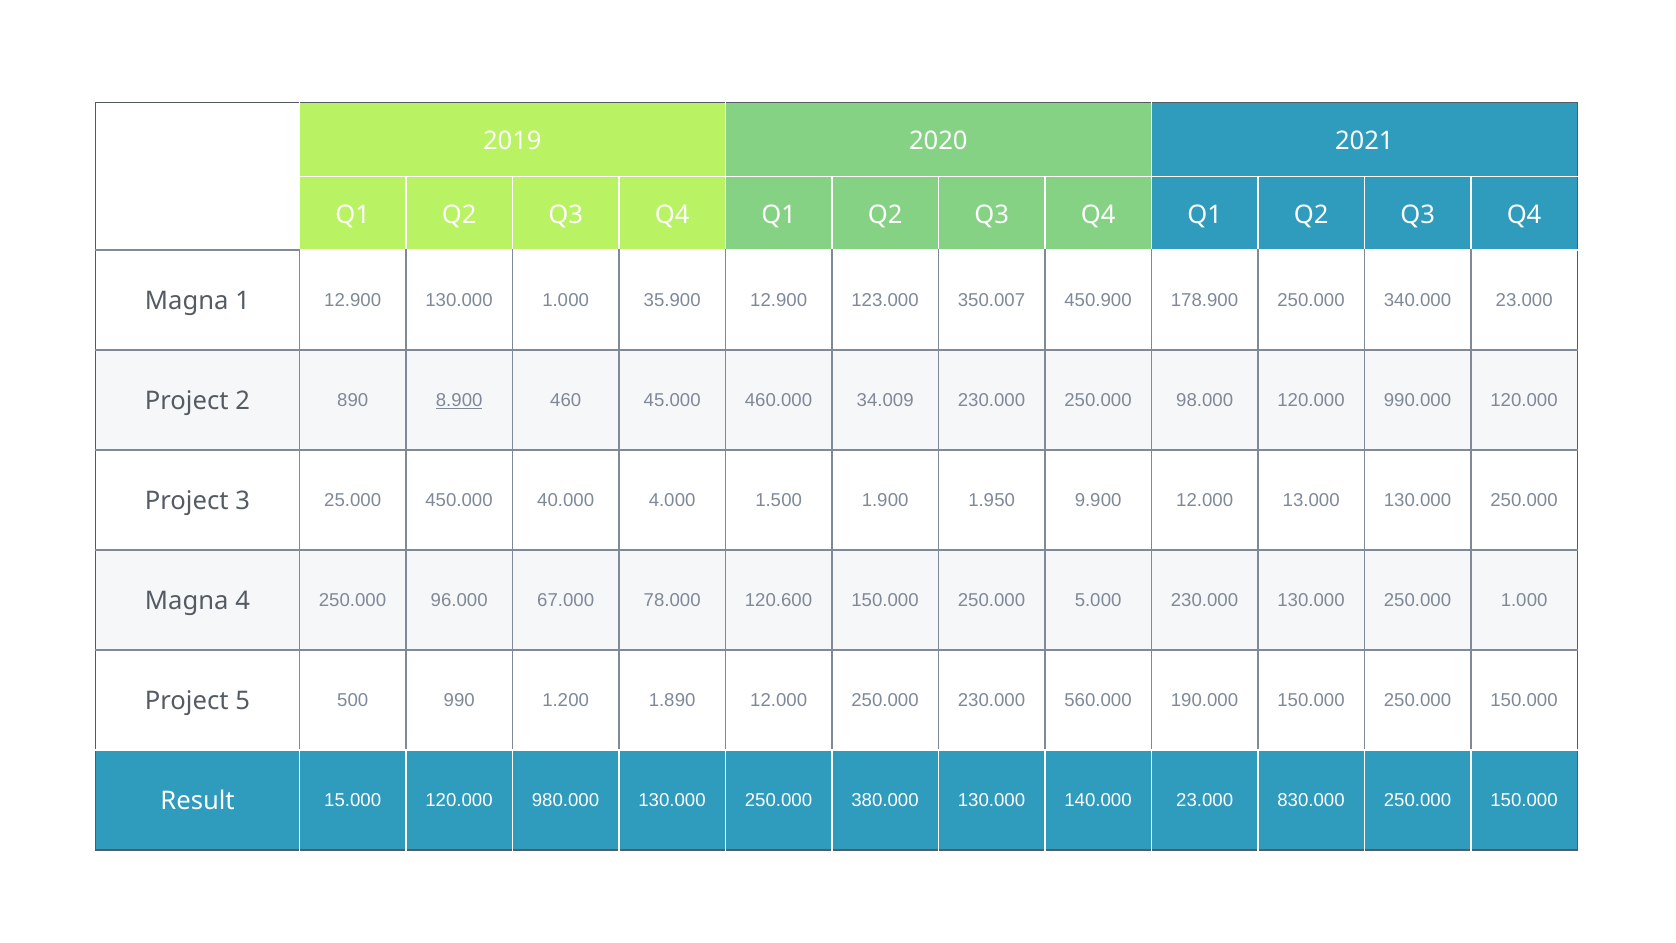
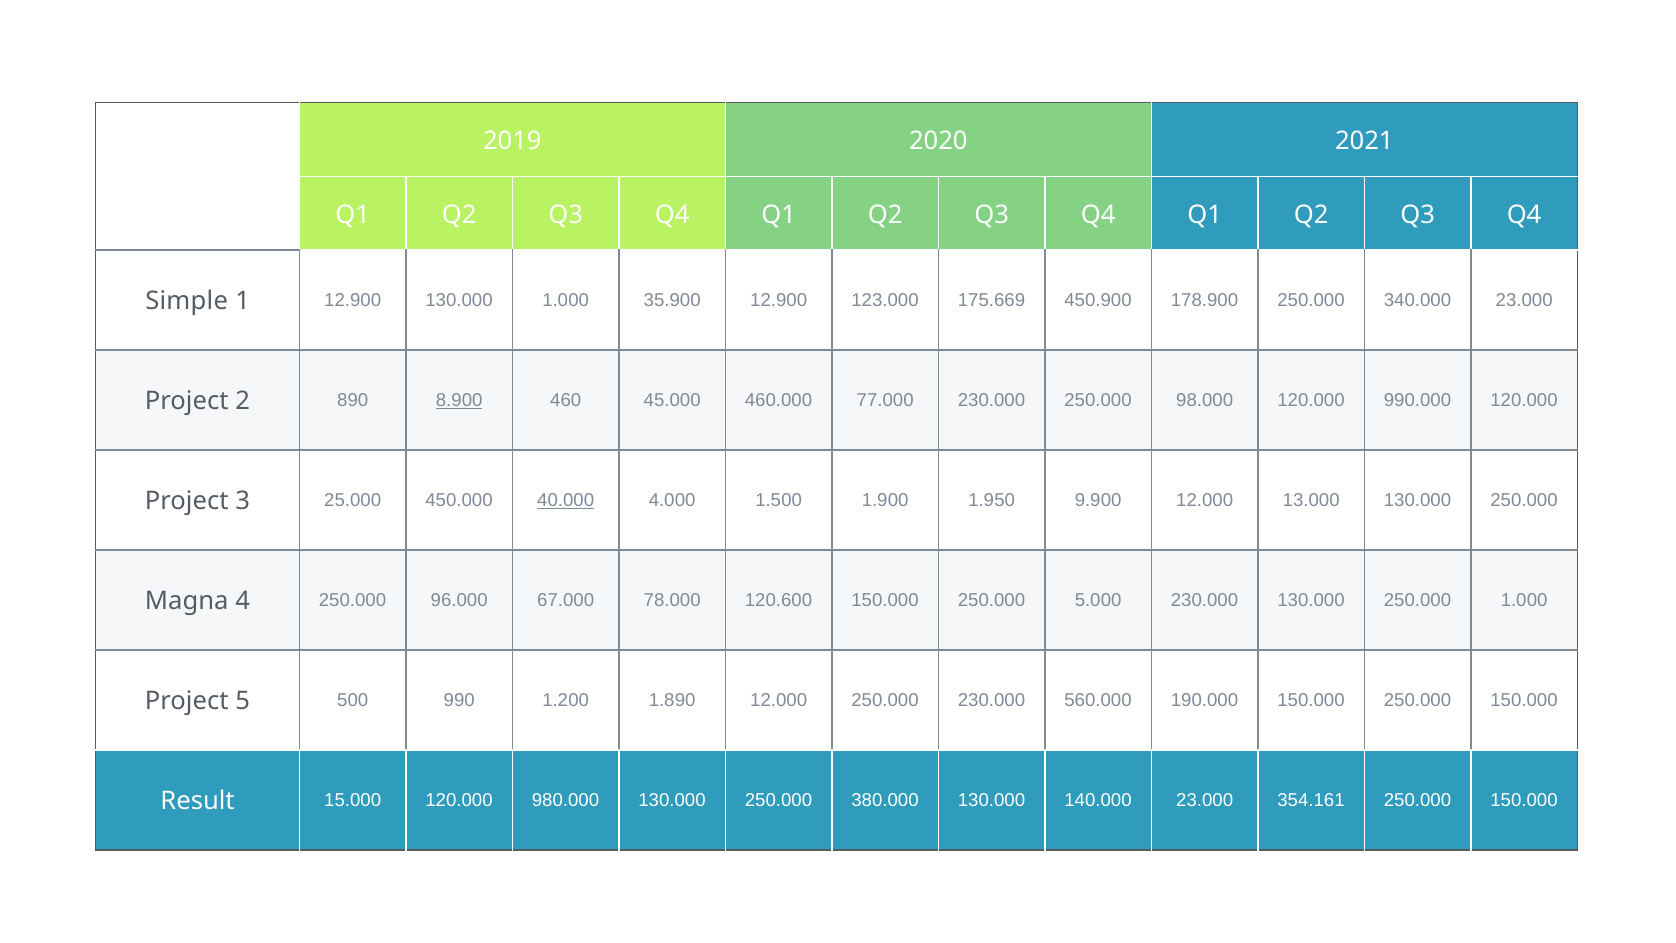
Magna at (187, 301): Magna -> Simple
350.007: 350.007 -> 175.669
34.009: 34.009 -> 77.000
40.000 underline: none -> present
830.000: 830.000 -> 354.161
